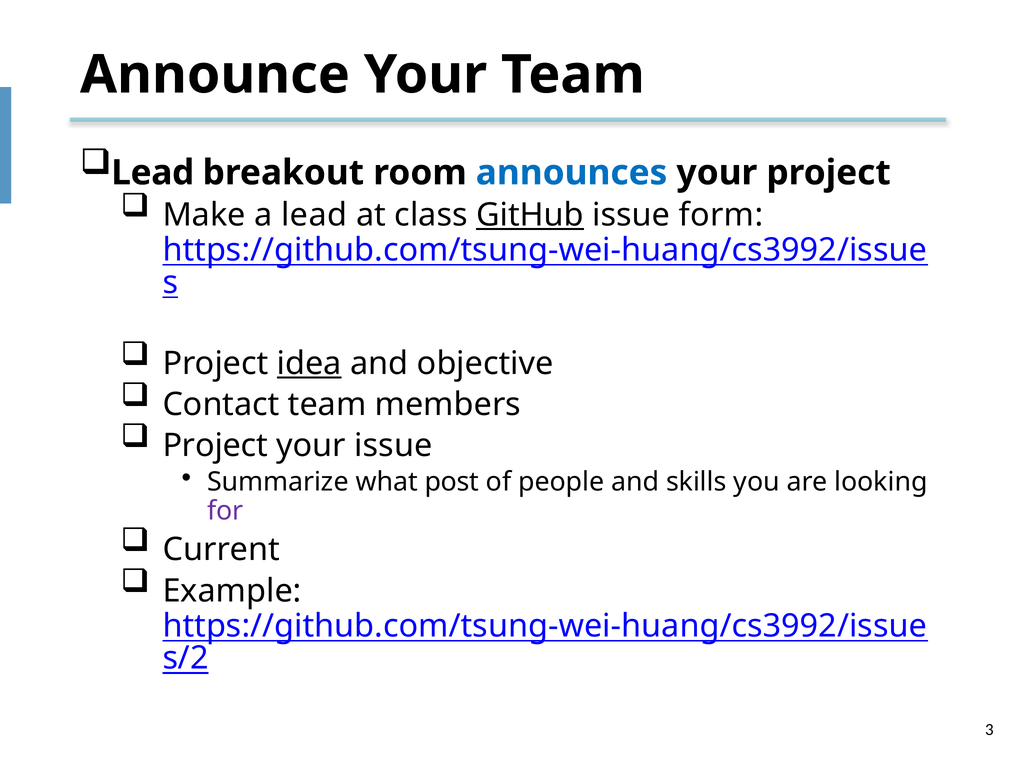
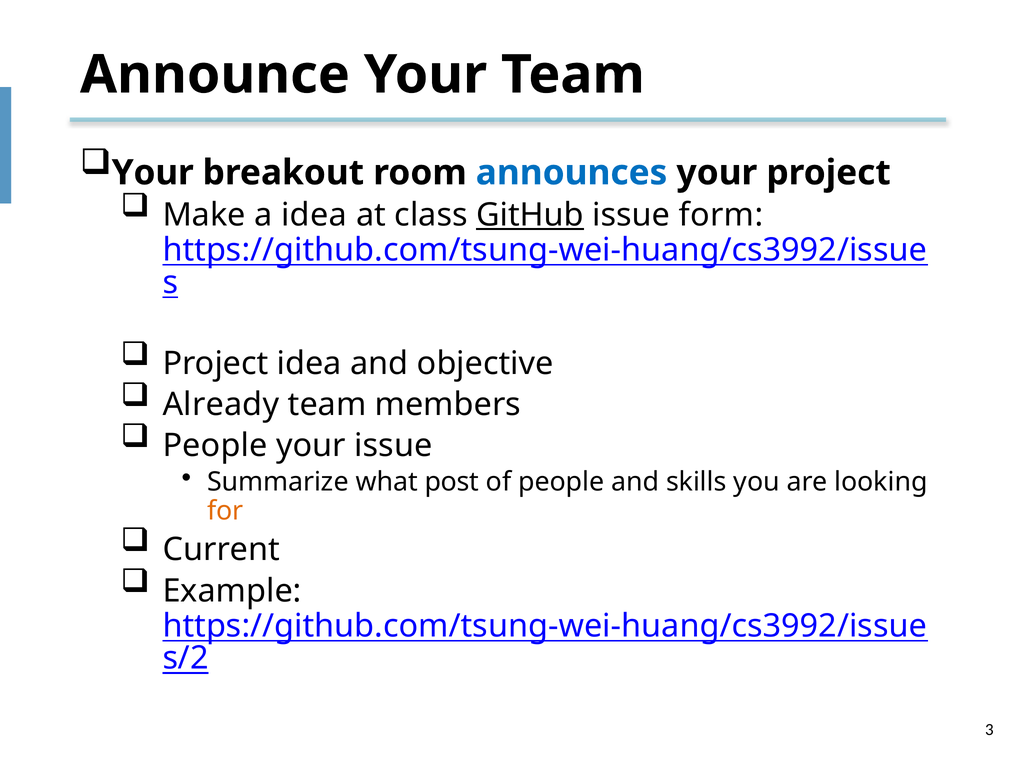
Lead at (153, 173): Lead -> Your
a lead: lead -> idea
idea at (309, 363) underline: present -> none
Contact: Contact -> Already
Project at (215, 446): Project -> People
for colour: purple -> orange
